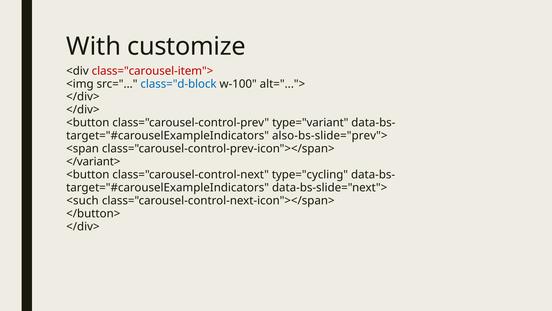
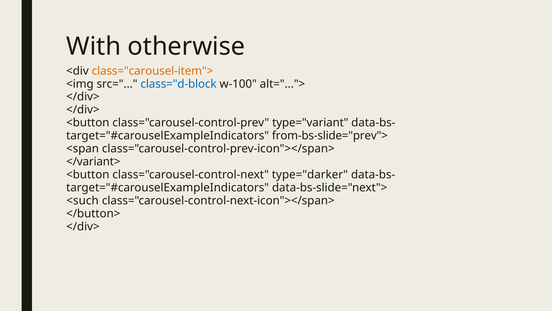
customize: customize -> otherwise
class="carousel-item"> colour: red -> orange
also-bs-slide="prev">: also-bs-slide="prev"> -> from-bs-slide="prev">
type="cycling: type="cycling -> type="darker
